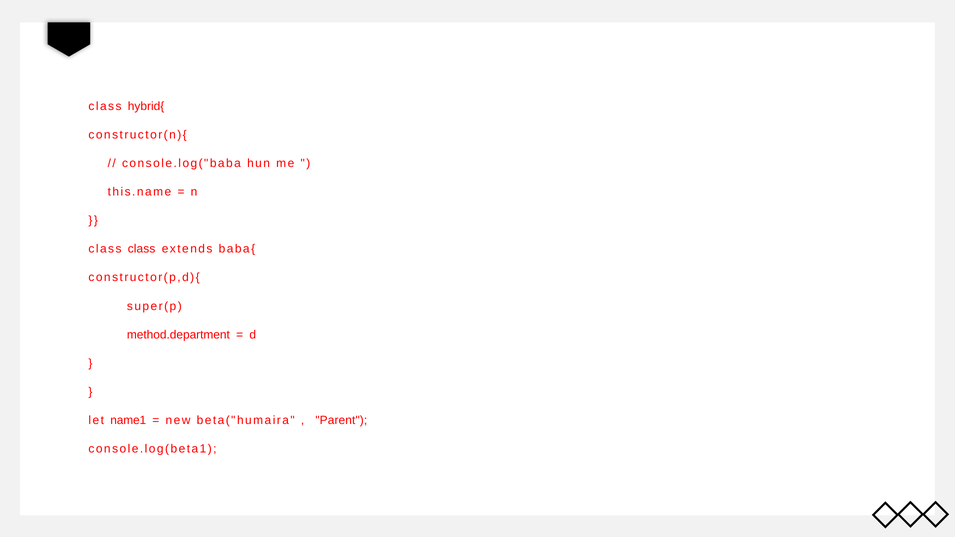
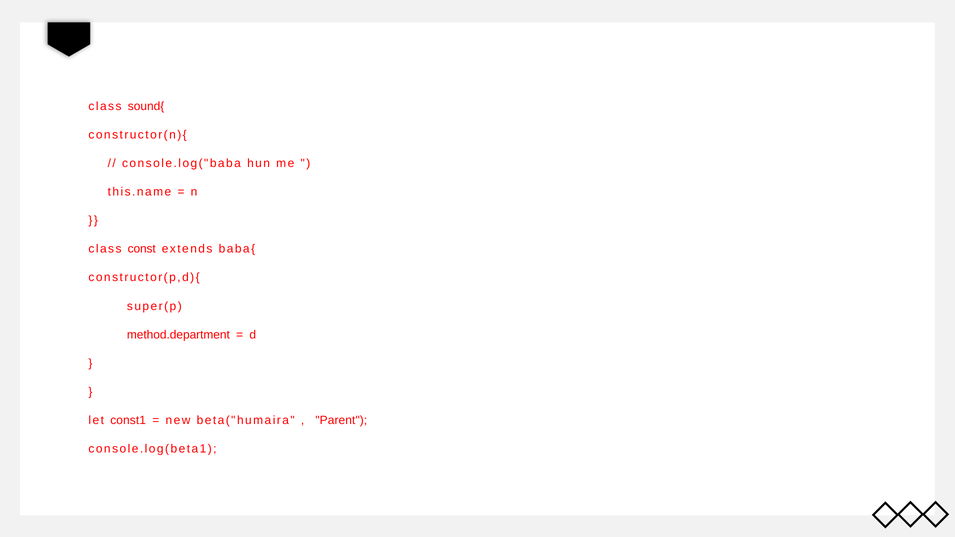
hybrid{: hybrid{ -> sound{
class class: class -> const
name1: name1 -> const1
